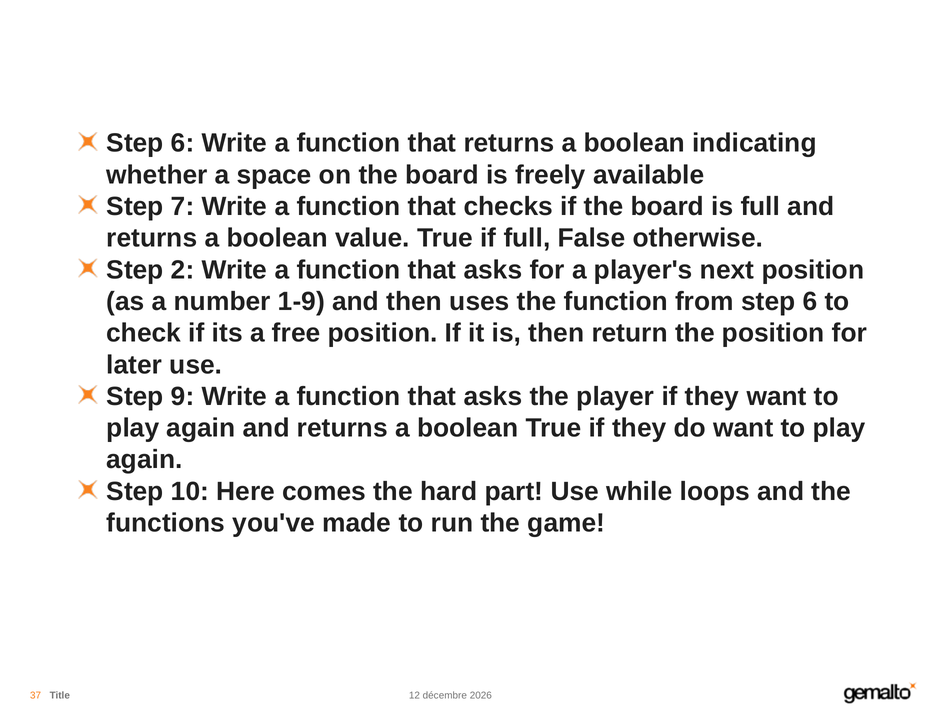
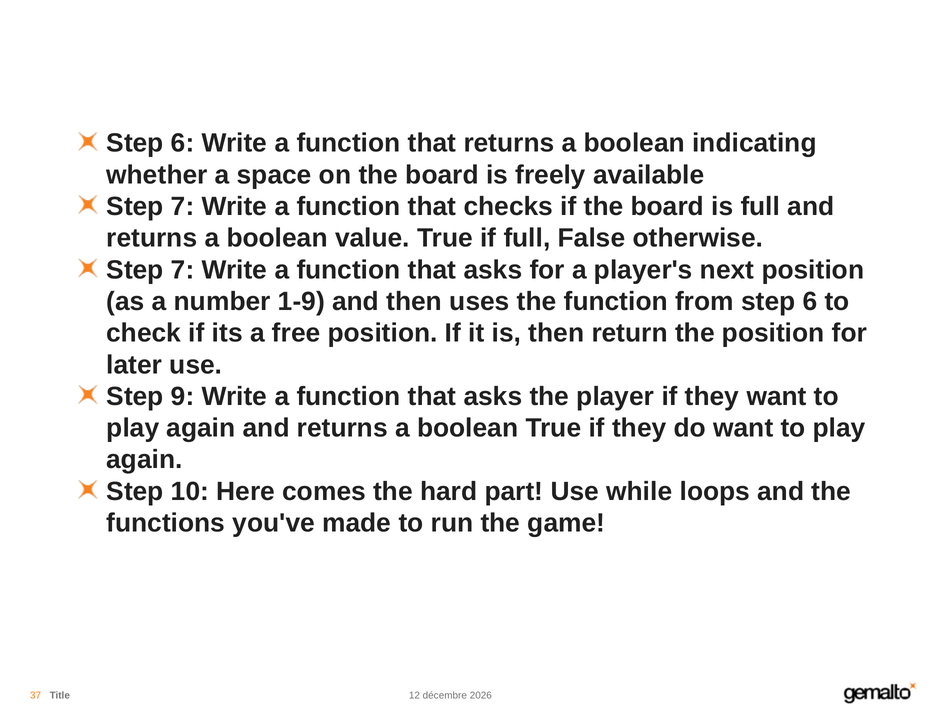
2 at (183, 270): 2 -> 7
